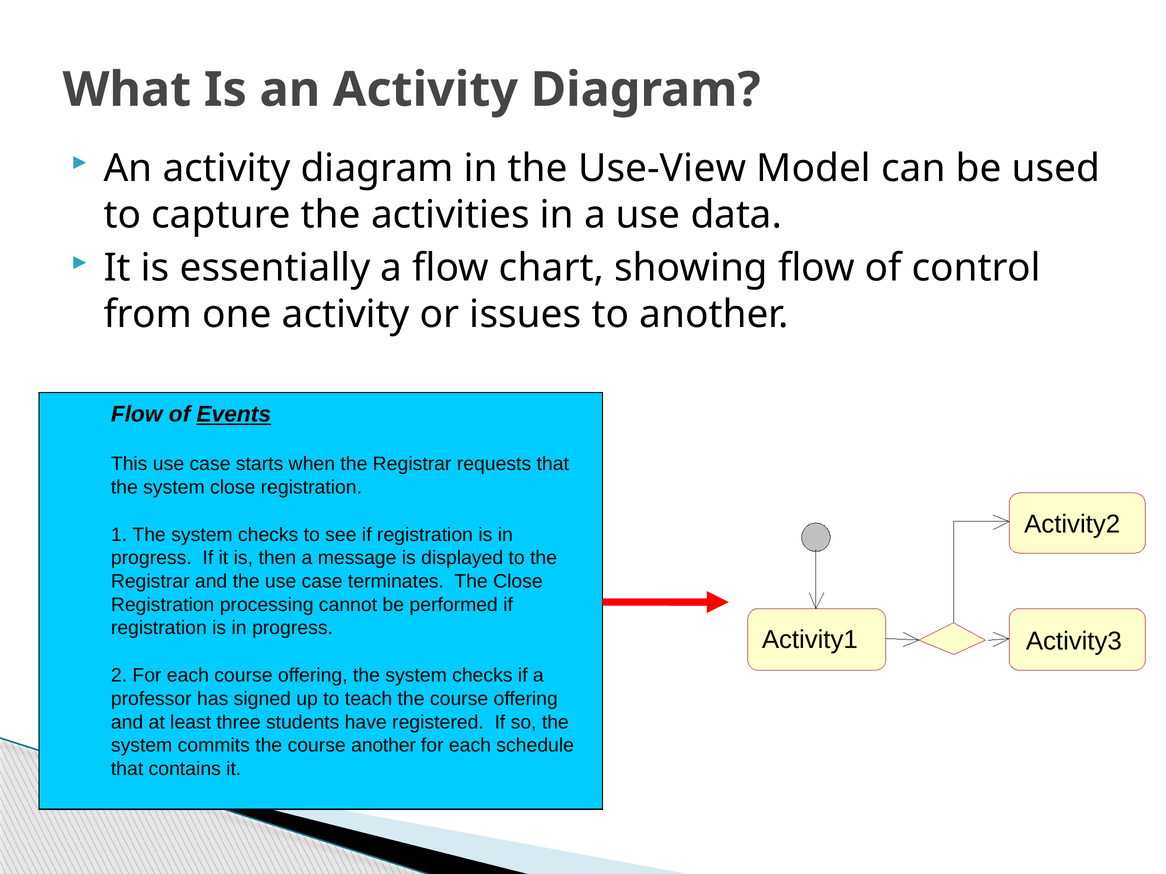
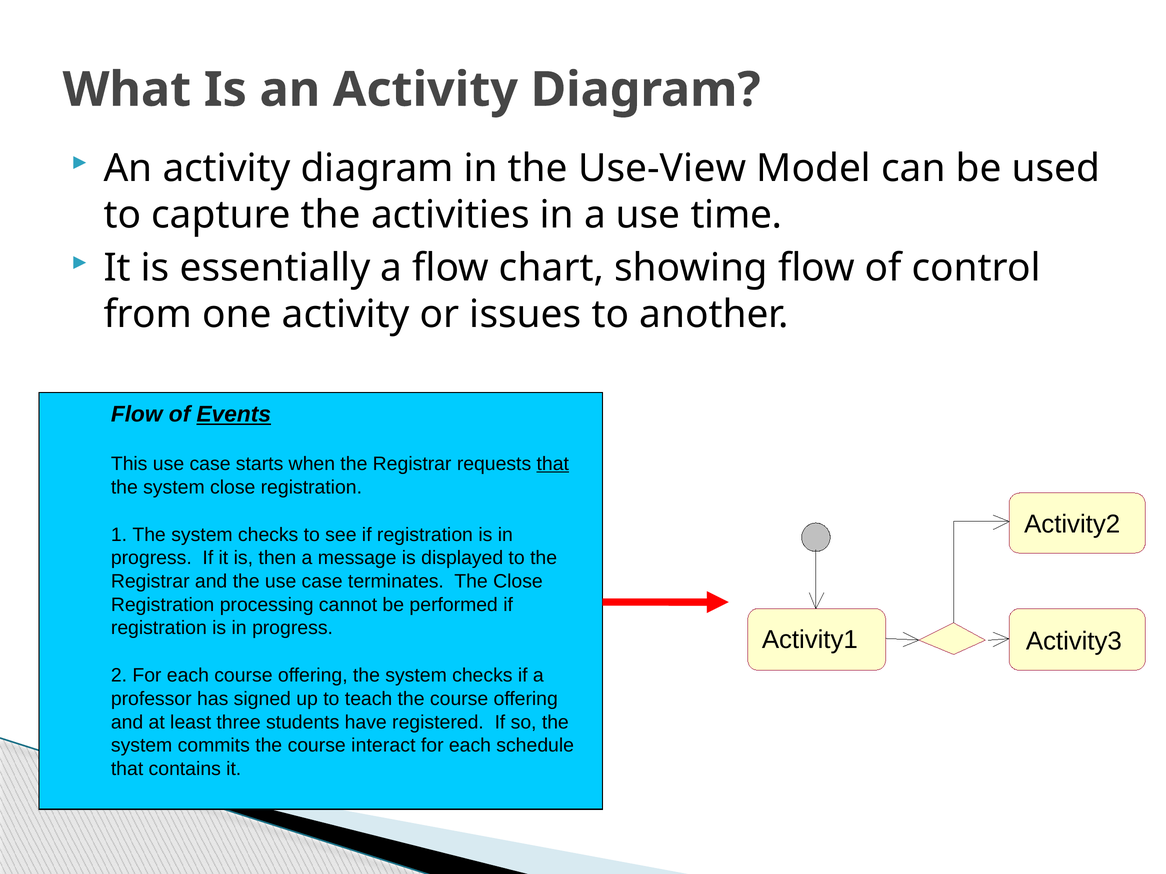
data: data -> time
that at (553, 464) underline: none -> present
course another: another -> interact
